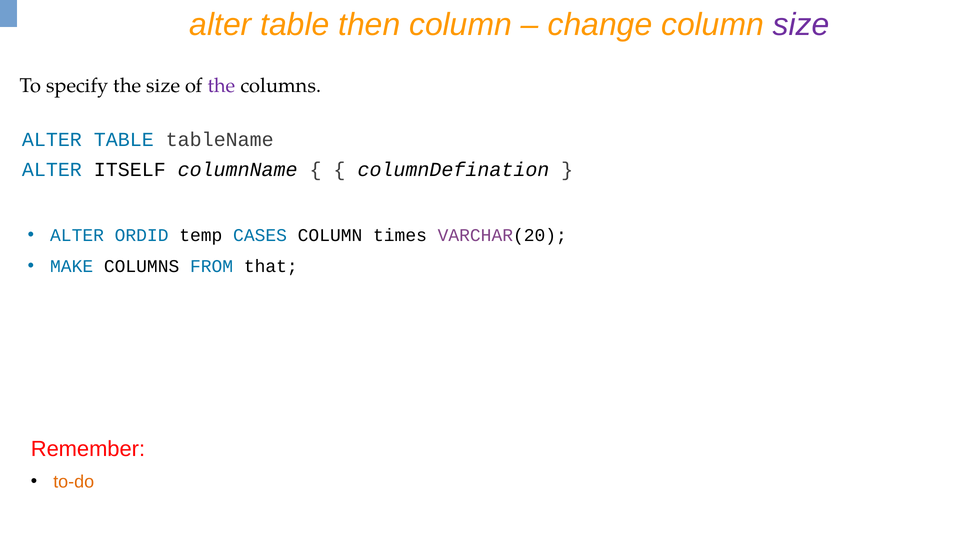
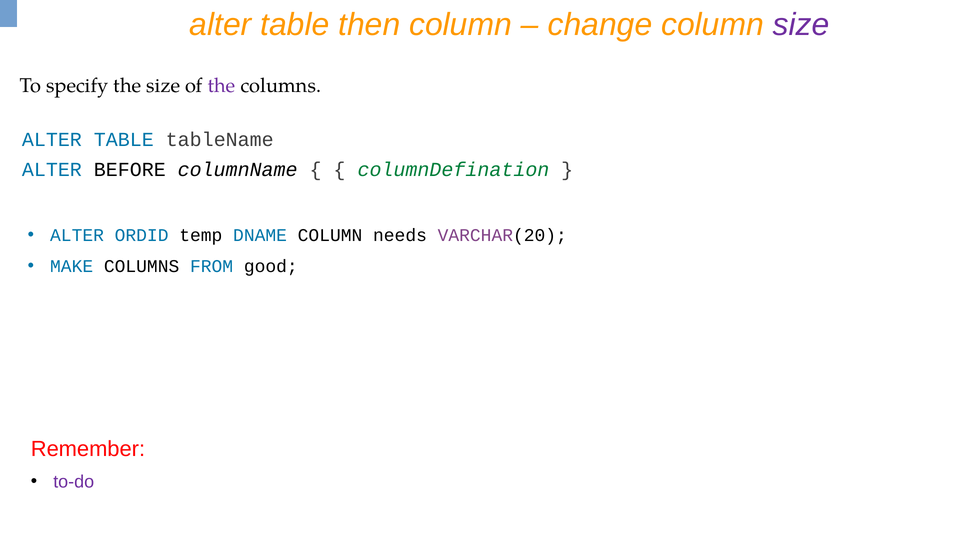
ITSELF: ITSELF -> BEFORE
columnDefination colour: black -> green
CASES: CASES -> DNAME
times: times -> needs
that: that -> good
to-do colour: orange -> purple
